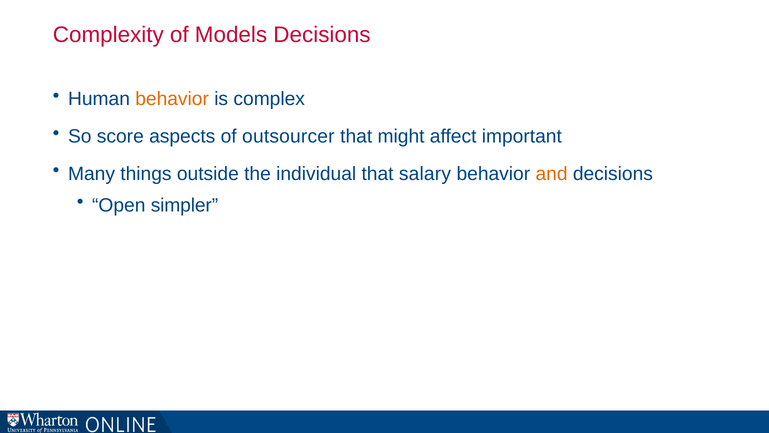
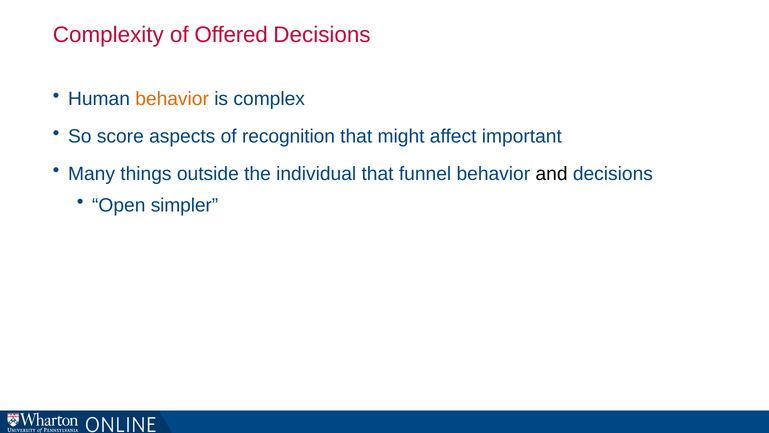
Models: Models -> Offered
outsourcer: outsourcer -> recognition
salary: salary -> funnel
and colour: orange -> black
